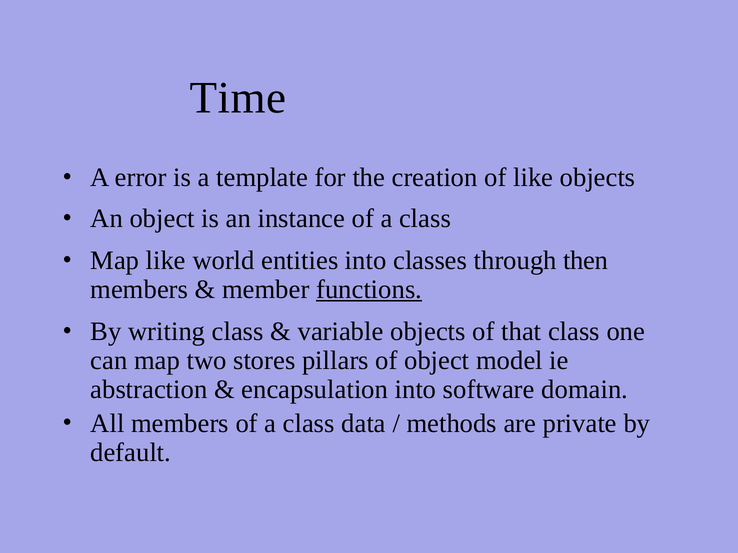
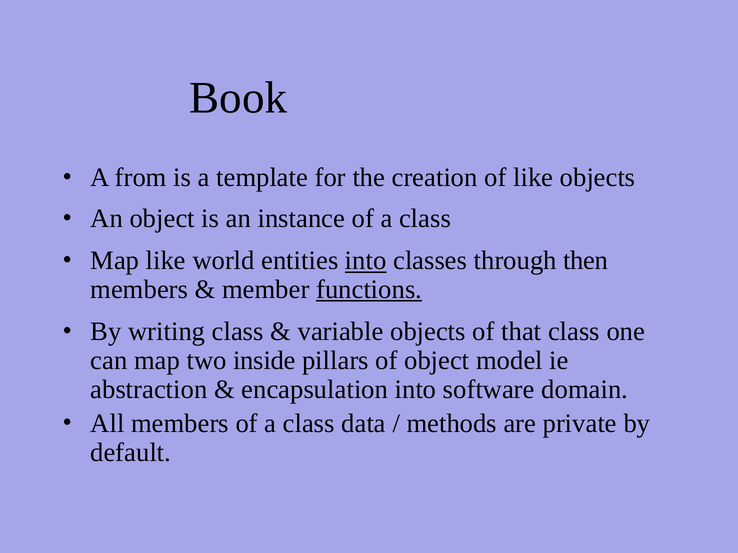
Time: Time -> Book
error: error -> from
into at (366, 261) underline: none -> present
stores: stores -> inside
